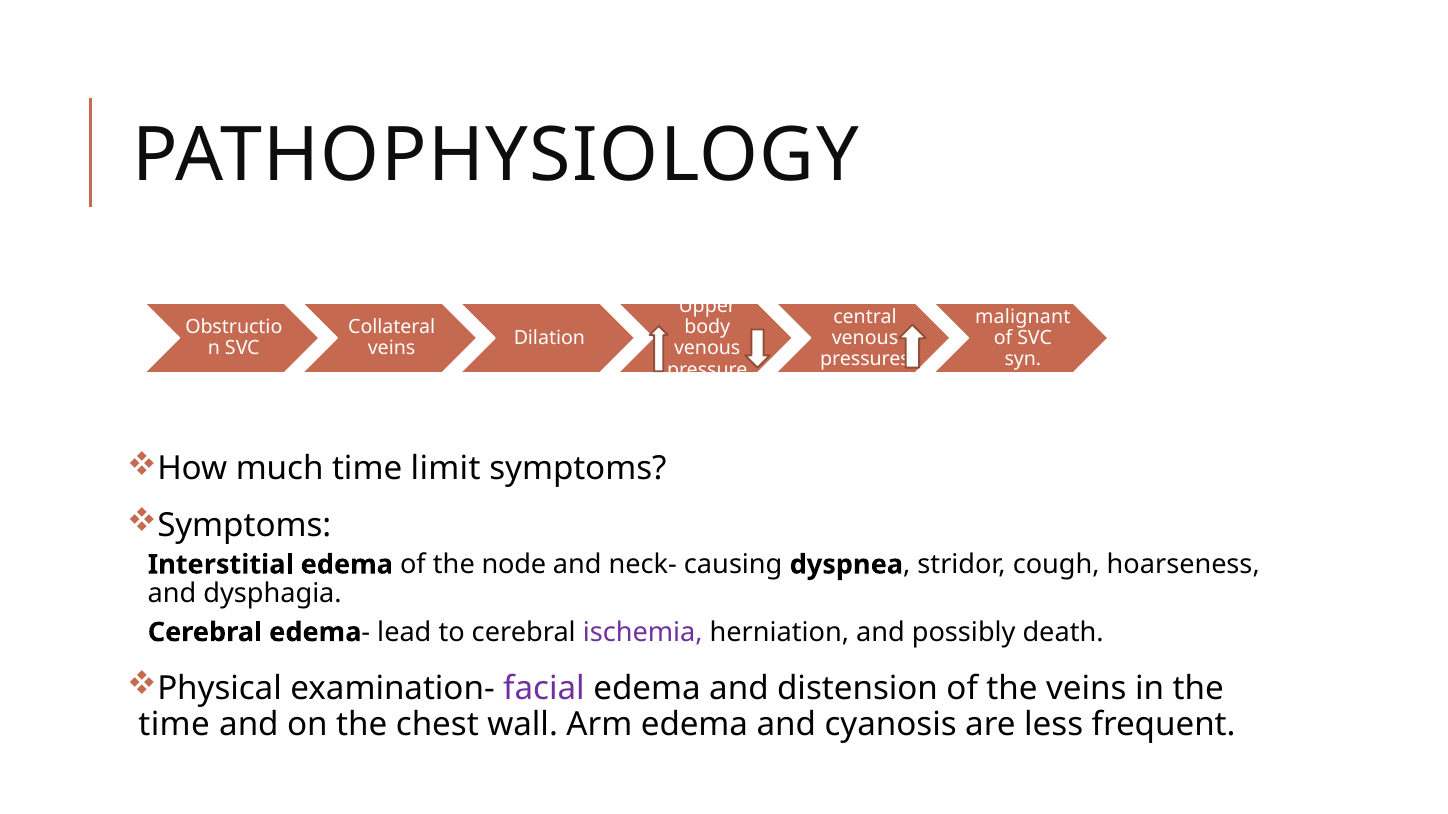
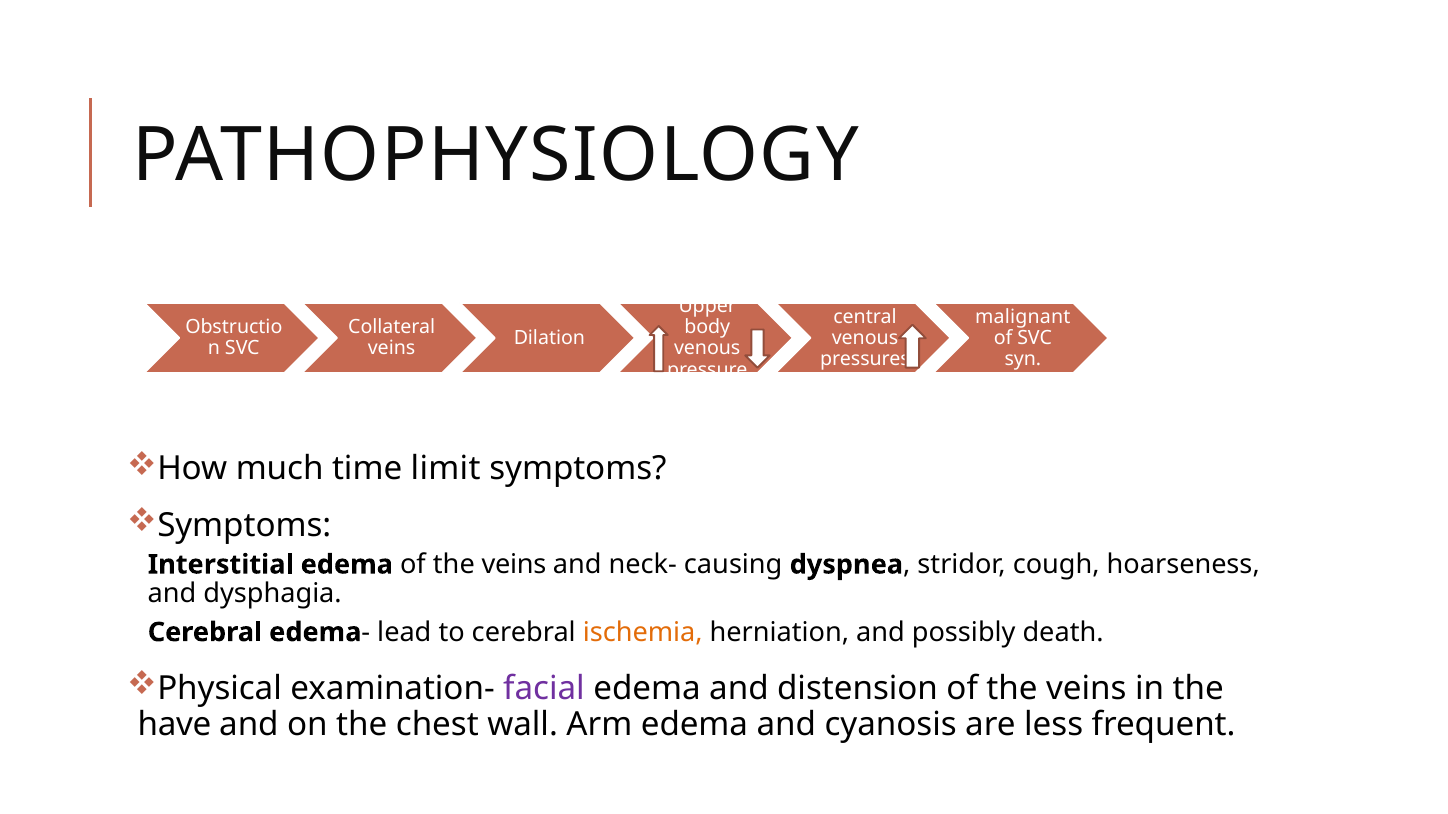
edema of the node: node -> veins
ischemia colour: purple -> orange
time at (174, 725): time -> have
